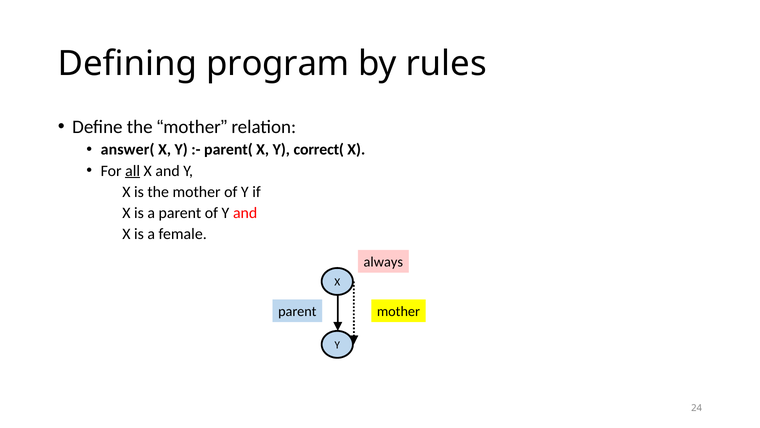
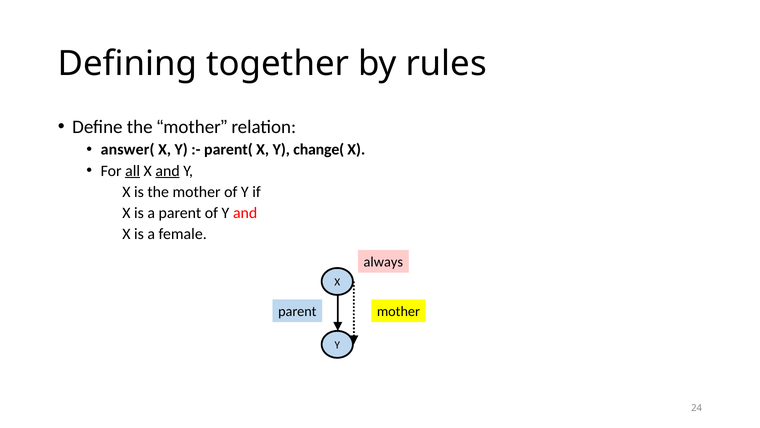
program: program -> together
correct(: correct( -> change(
and at (168, 171) underline: none -> present
